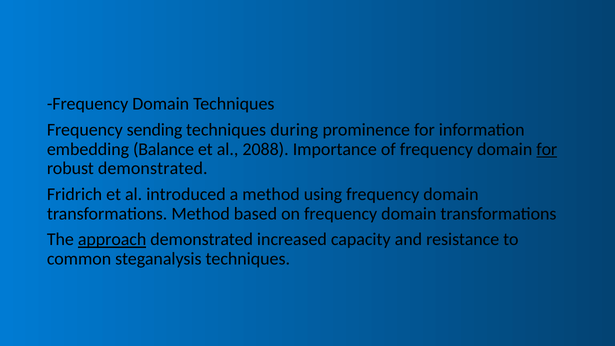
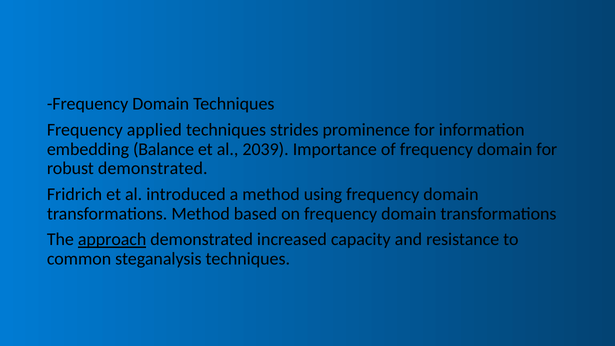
sending: sending -> applied
during: during -> strides
2088: 2088 -> 2039
for at (547, 149) underline: present -> none
